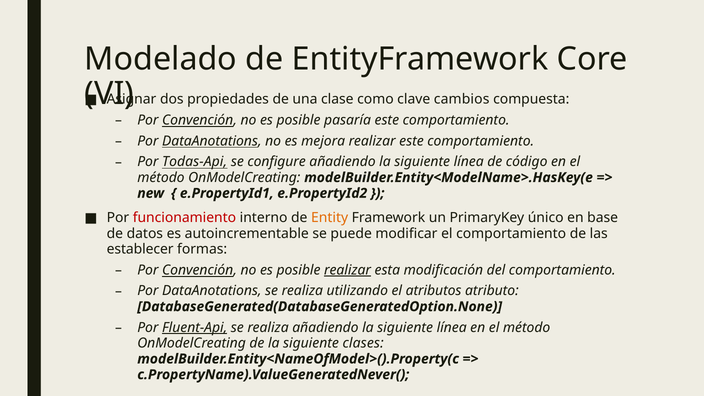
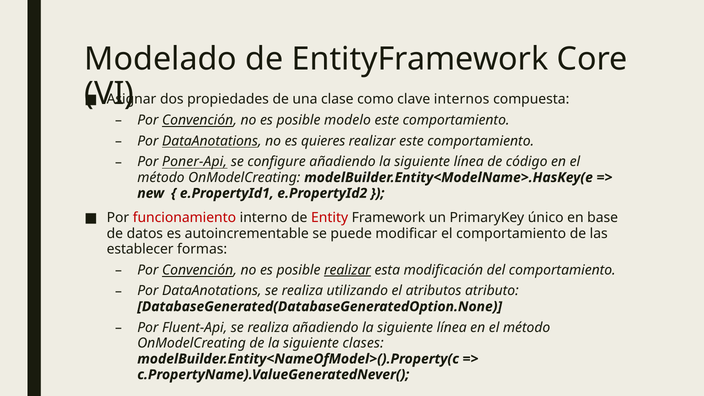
cambios: cambios -> internos
pasaría: pasaría -> modelo
mejora: mejora -> quieres
Todas-Api: Todas-Api -> Poner-Api
Entity colour: orange -> red
Fluent-Api underline: present -> none
